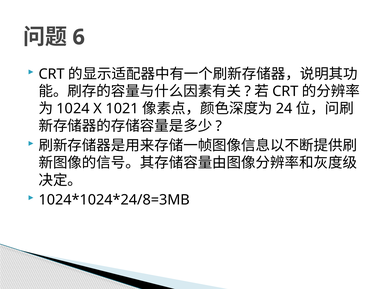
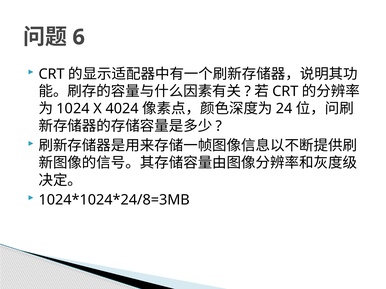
1021: 1021 -> 4024
